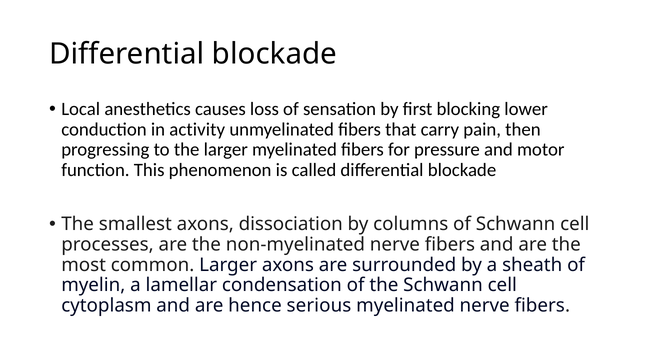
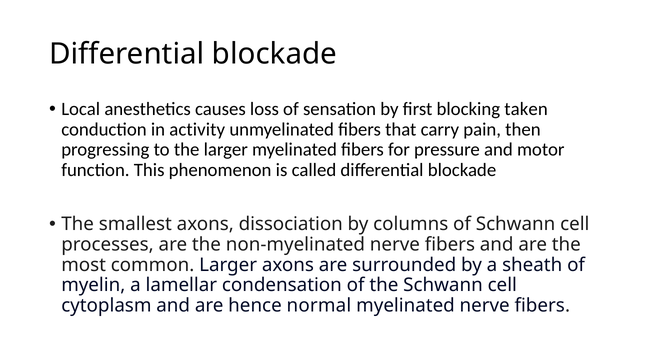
lower: lower -> taken
serious: serious -> normal
